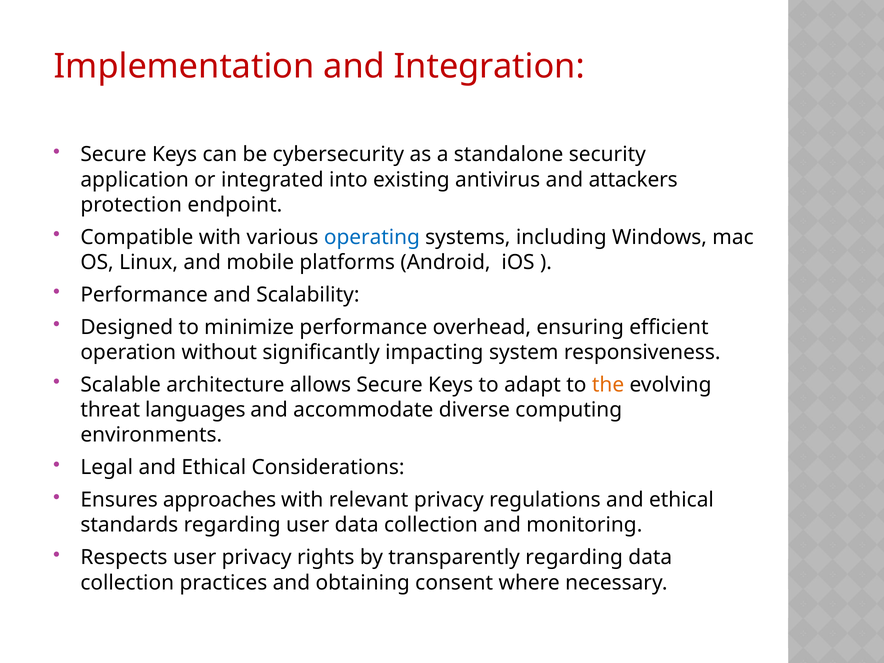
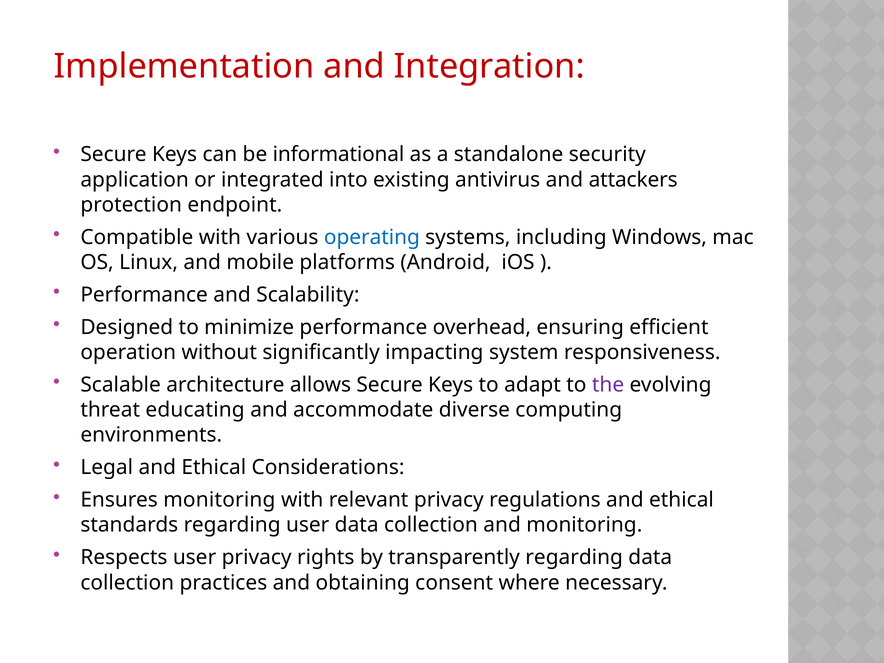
cybersecurity: cybersecurity -> informational
the colour: orange -> purple
languages: languages -> educating
Ensures approaches: approaches -> monitoring
